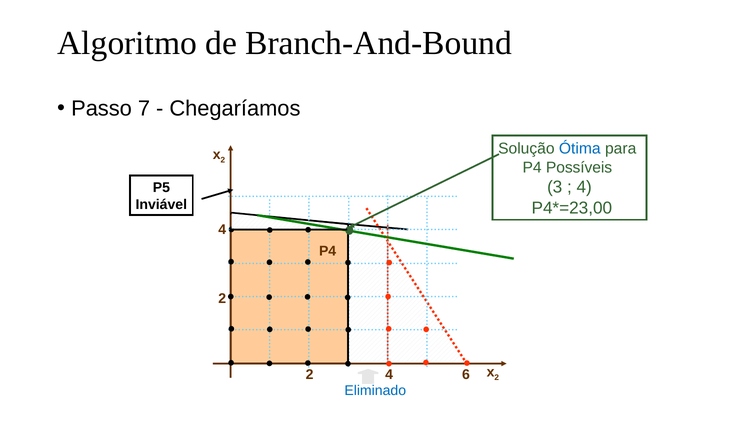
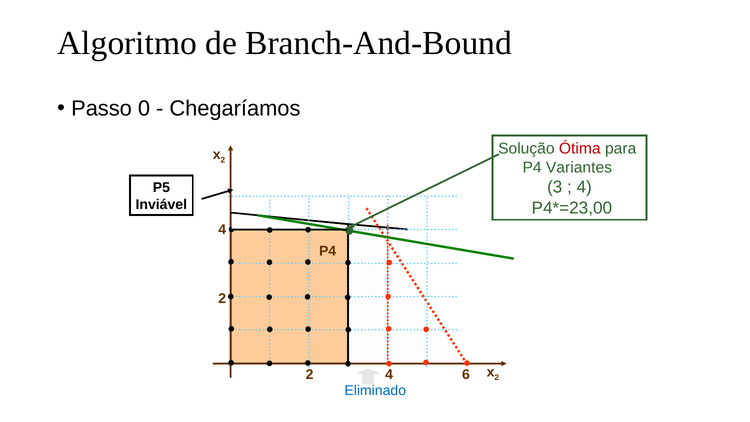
7: 7 -> 0
Ótima colour: blue -> red
Possíveis: Possíveis -> Variantes
